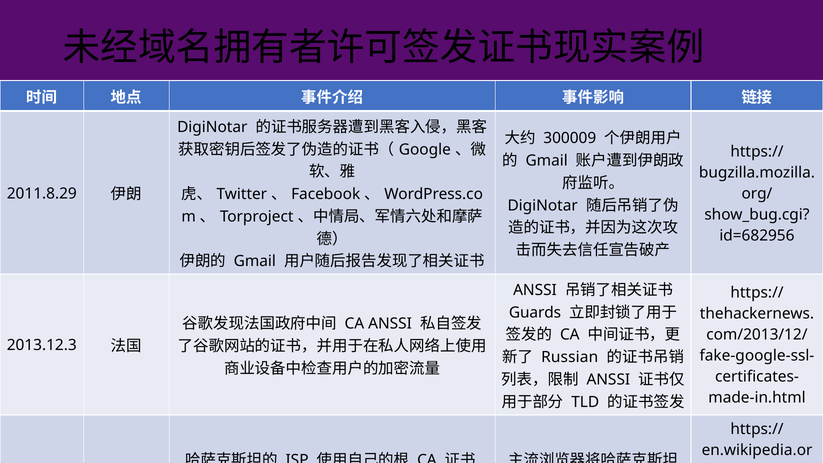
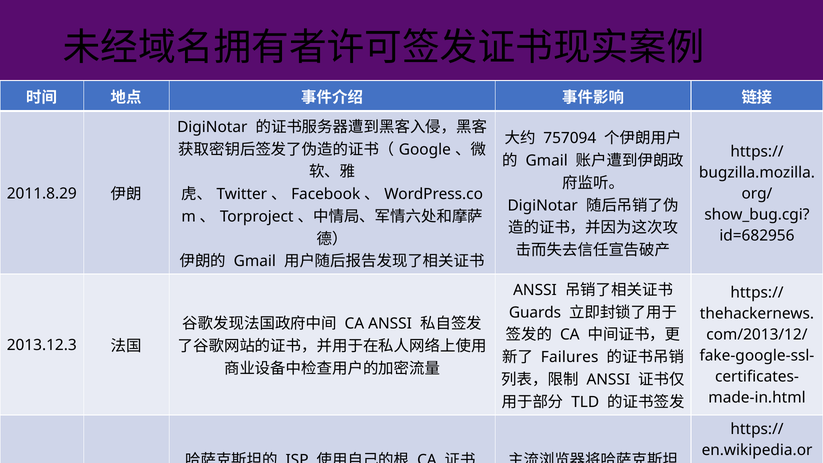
300009: 300009 -> 757094
Russian: Russian -> Failures
